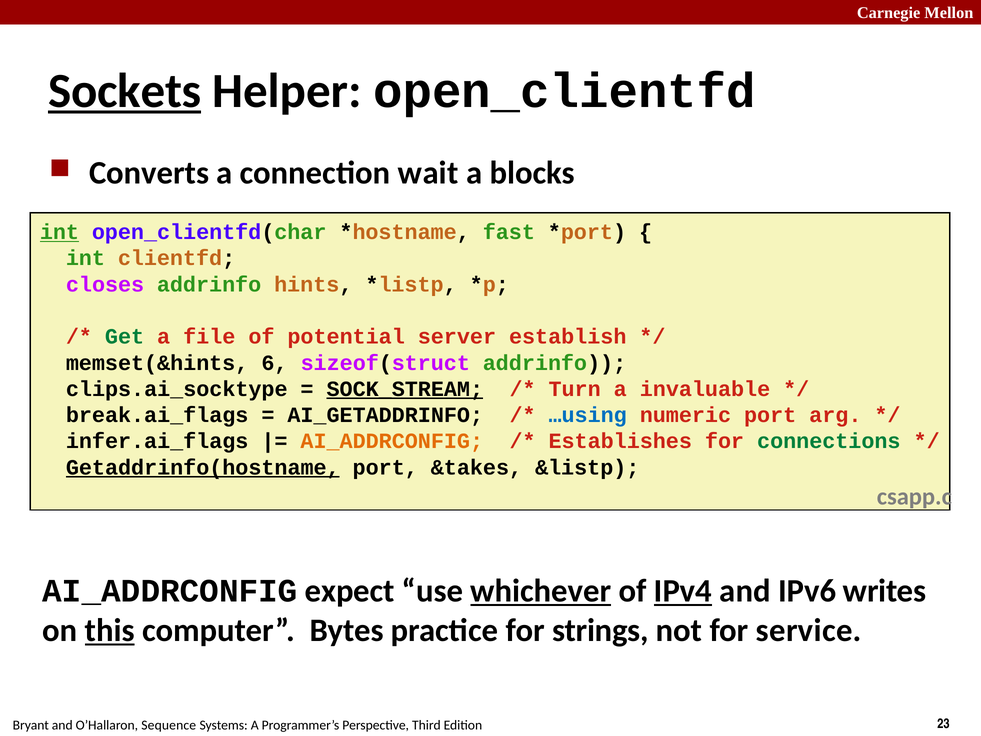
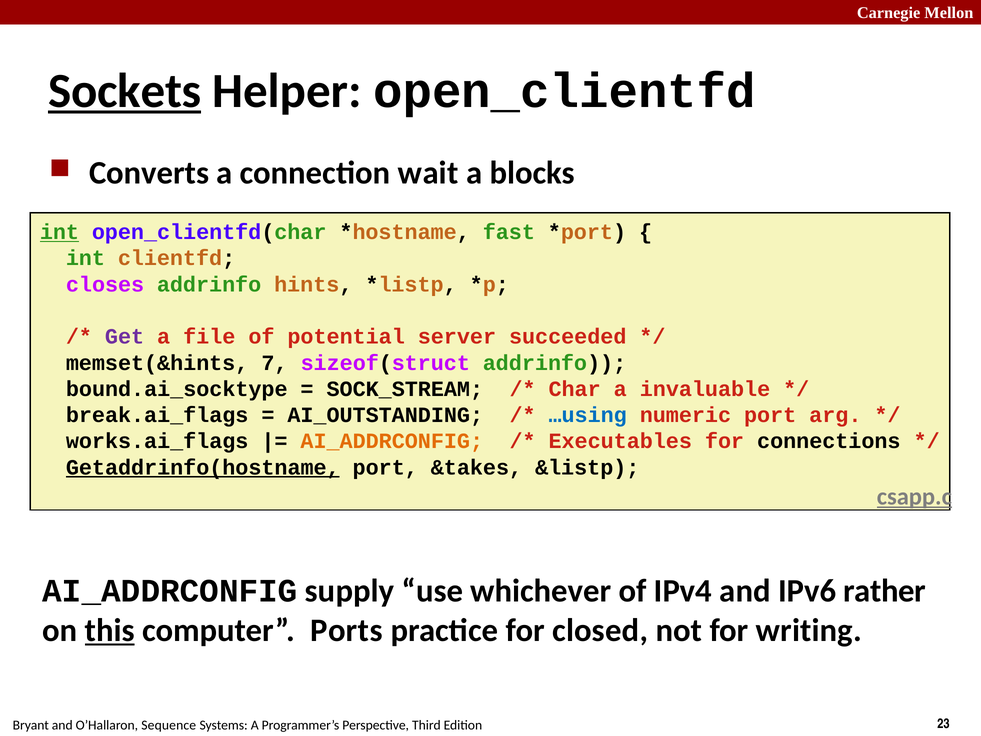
Get colour: green -> purple
establish: establish -> succeeded
6: 6 -> 7
clips.ai_socktype: clips.ai_socktype -> bound.ai_socktype
SOCK_STREAM underline: present -> none
Turn: Turn -> Char
AI_GETADDRINFO: AI_GETADDRINFO -> AI_OUTSTANDING
infer.ai_flags: infer.ai_flags -> works.ai_flags
Establishes: Establishes -> Executables
connections colour: green -> black
csapp.c underline: none -> present
expect: expect -> supply
whichever underline: present -> none
IPv4 underline: present -> none
writes: writes -> rather
Bytes: Bytes -> Ports
strings: strings -> closed
service: service -> writing
